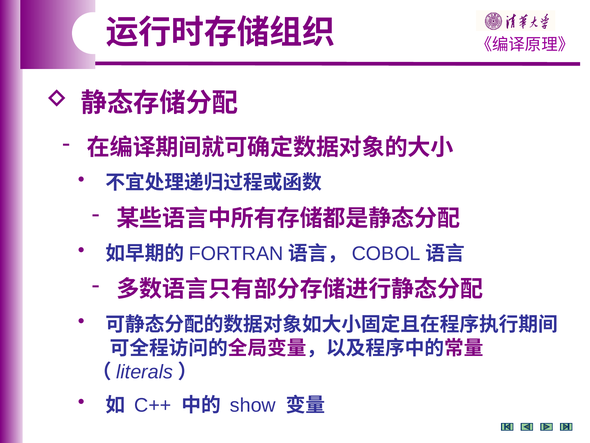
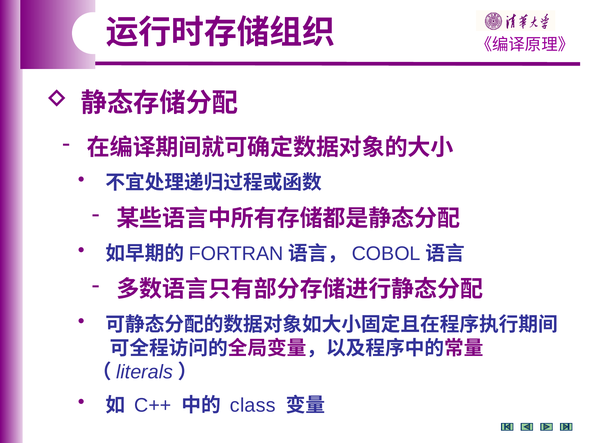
show: show -> class
